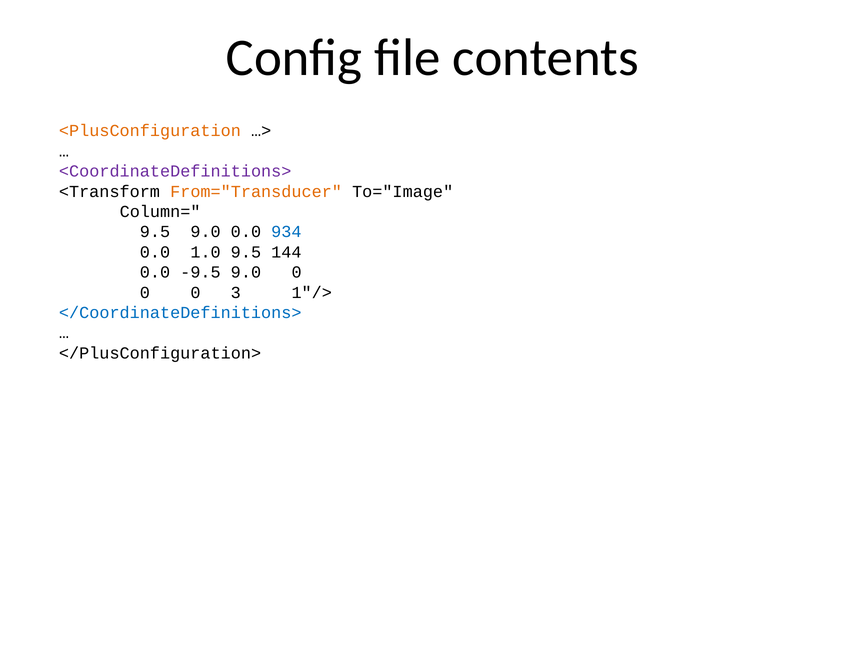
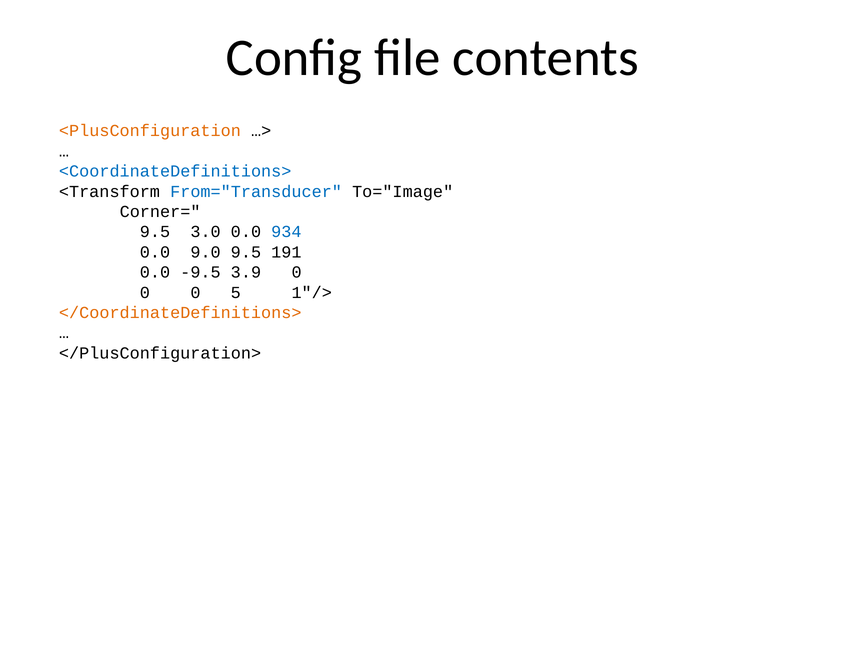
<CoordinateDefinitions> colour: purple -> blue
From="Transducer colour: orange -> blue
Column=: Column= -> Corner=
9.5 9.0: 9.0 -> 3.0
1.0: 1.0 -> 9.0
144: 144 -> 191
-9.5 9.0: 9.0 -> 3.9
3: 3 -> 5
</CoordinateDefinitions> colour: blue -> orange
